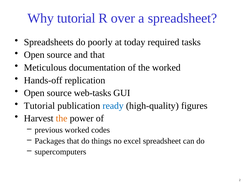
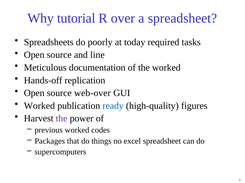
and that: that -> line
web-tasks: web-tasks -> web-over
Tutorial at (39, 106): Tutorial -> Worked
the at (62, 119) colour: orange -> purple
